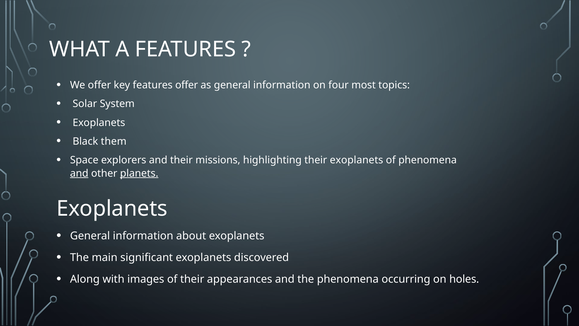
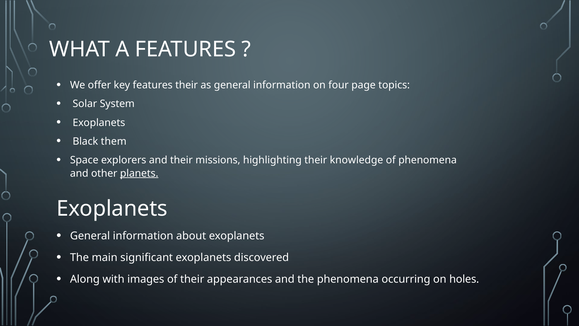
features offer: offer -> their
most: most -> page
their exoplanets: exoplanets -> knowledge
and at (79, 173) underline: present -> none
